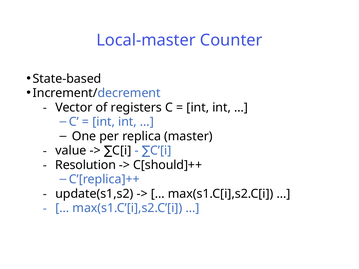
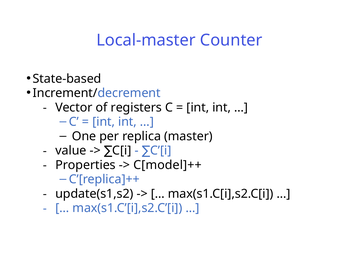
Resolution: Resolution -> Properties
C[should]++: C[should]++ -> C[model]++
